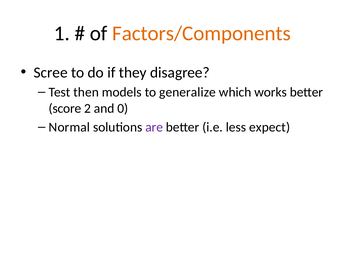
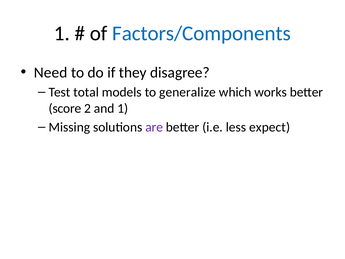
Factors/Components colour: orange -> blue
Scree: Scree -> Need
then: then -> total
and 0: 0 -> 1
Normal: Normal -> Missing
